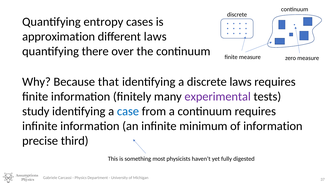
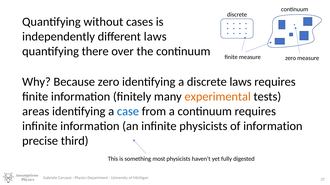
entropy: entropy -> without
approximation: approximation -> independently
Because that: that -> zero
experimental colour: purple -> orange
study: study -> areas
infinite minimum: minimum -> physicists
